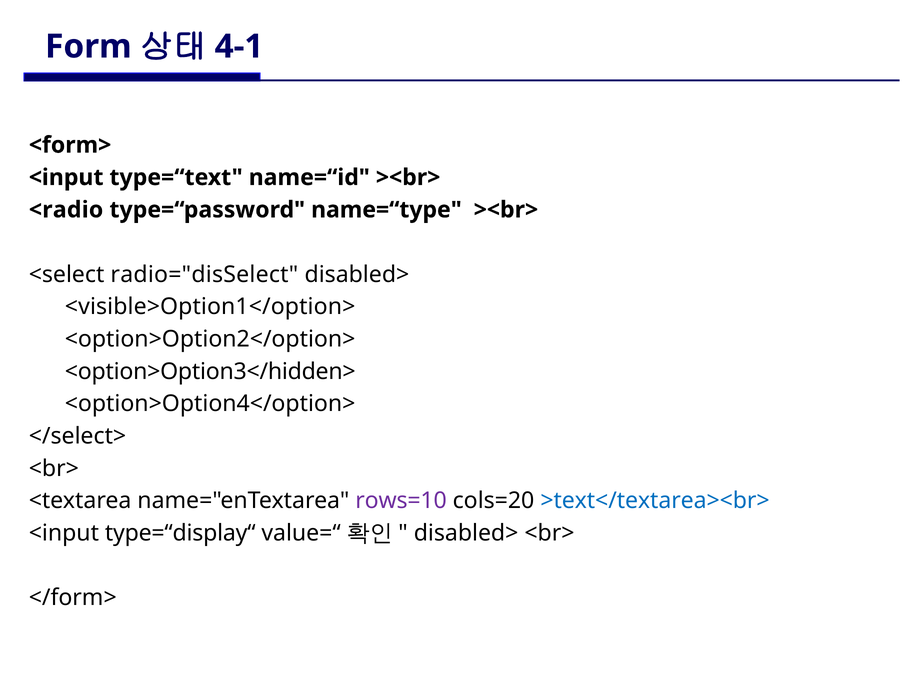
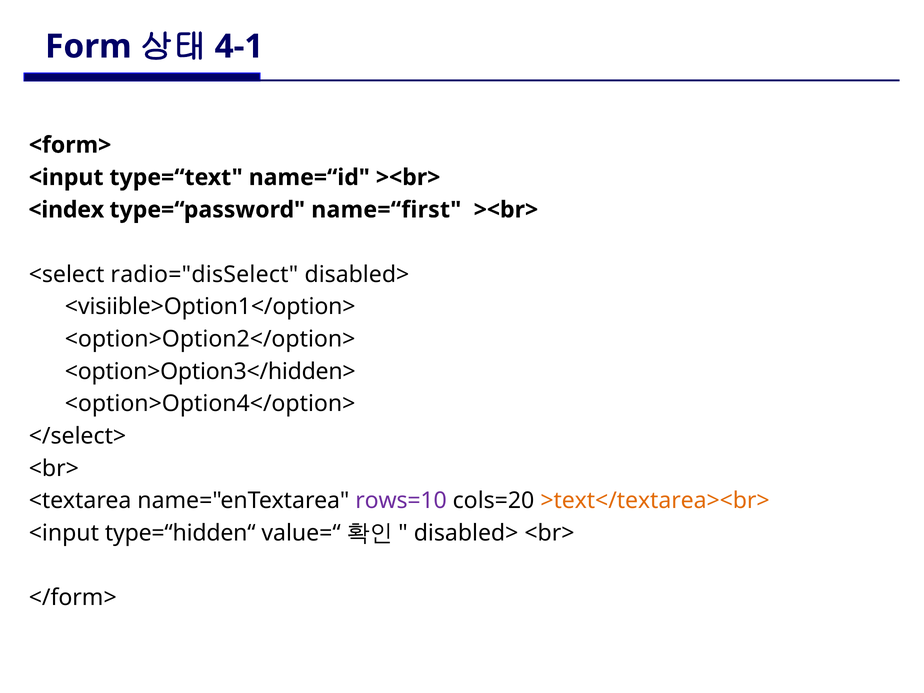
<radio: <radio -> <index
name=“type: name=“type -> name=“first
<visible>Option1</option>: <visible>Option1</option> -> <visiible>Option1</option>
>text</textarea><br> colour: blue -> orange
type=“display“: type=“display“ -> type=“hidden“
